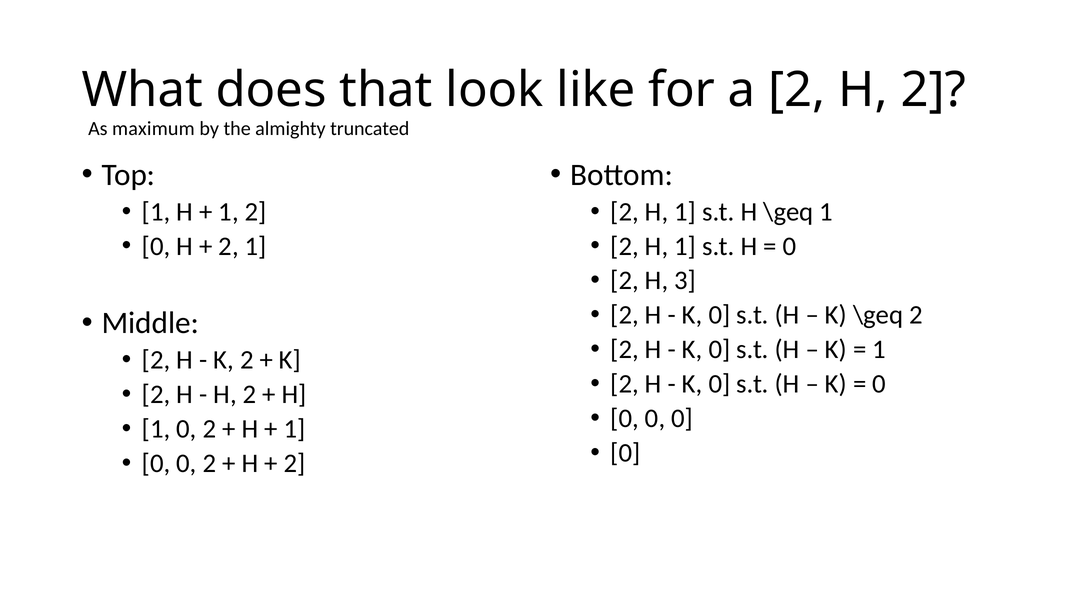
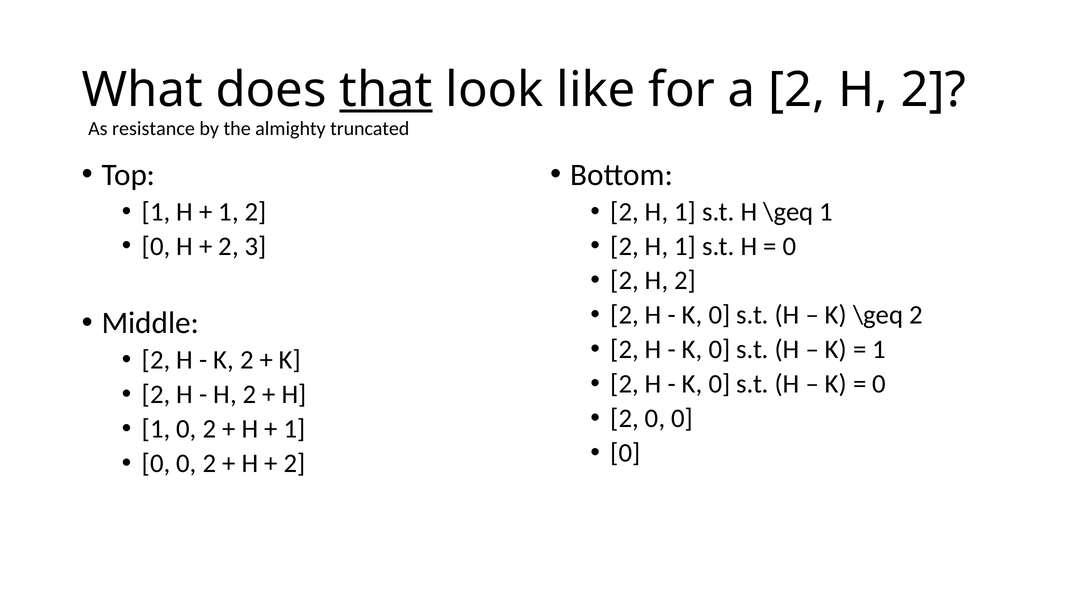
that underline: none -> present
maximum: maximum -> resistance
2 1: 1 -> 3
3 at (685, 281): 3 -> 2
0 at (625, 419): 0 -> 2
